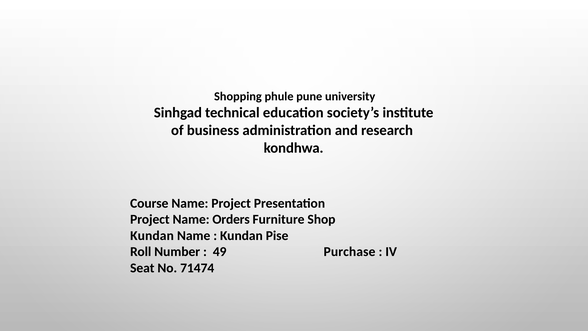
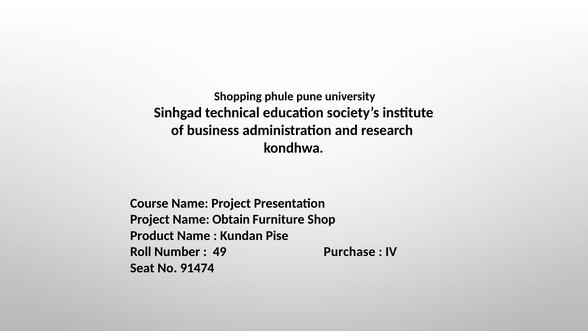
Orders: Orders -> Obtain
Kundan at (152, 235): Kundan -> Product
71474: 71474 -> 91474
